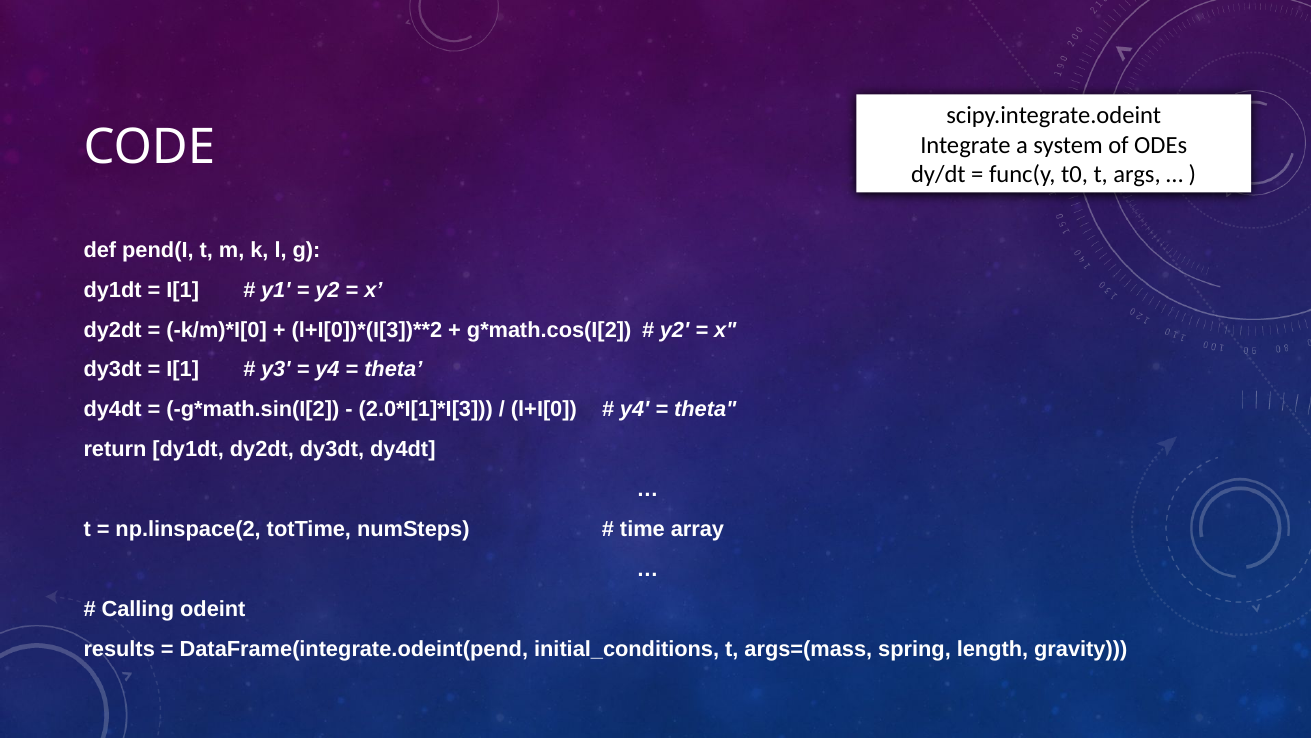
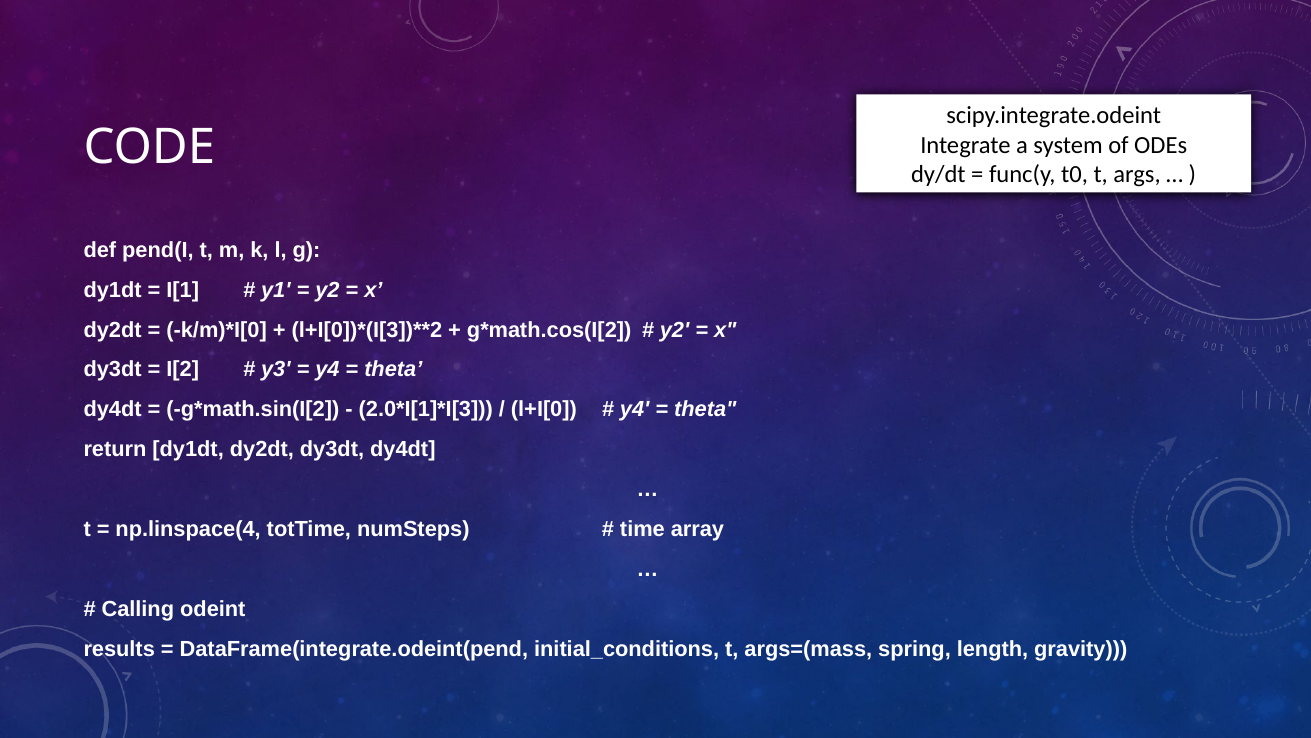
I[1 at (183, 369): I[1 -> I[2
np.linspace(2: np.linspace(2 -> np.linspace(4
